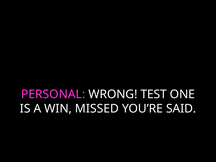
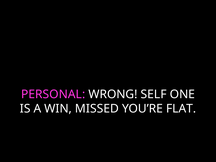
TEST: TEST -> SELF
SAID: SAID -> FLAT
